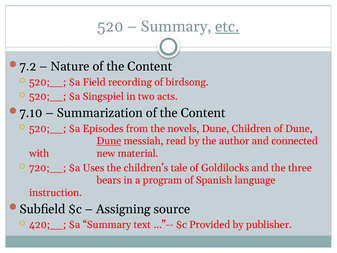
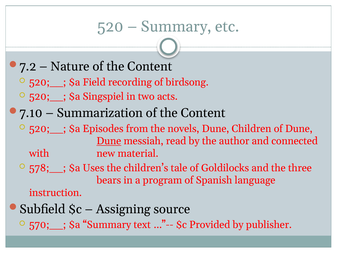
etc underline: present -> none
720;__: 720;__ -> 578;__
420;__: 420;__ -> 570;__
